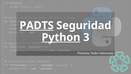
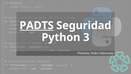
Python underline: present -> none
